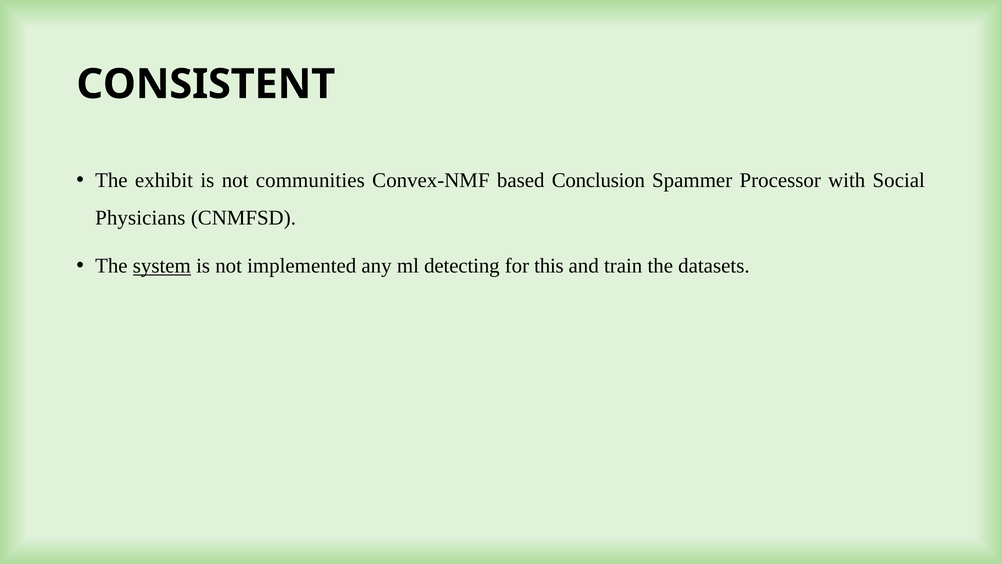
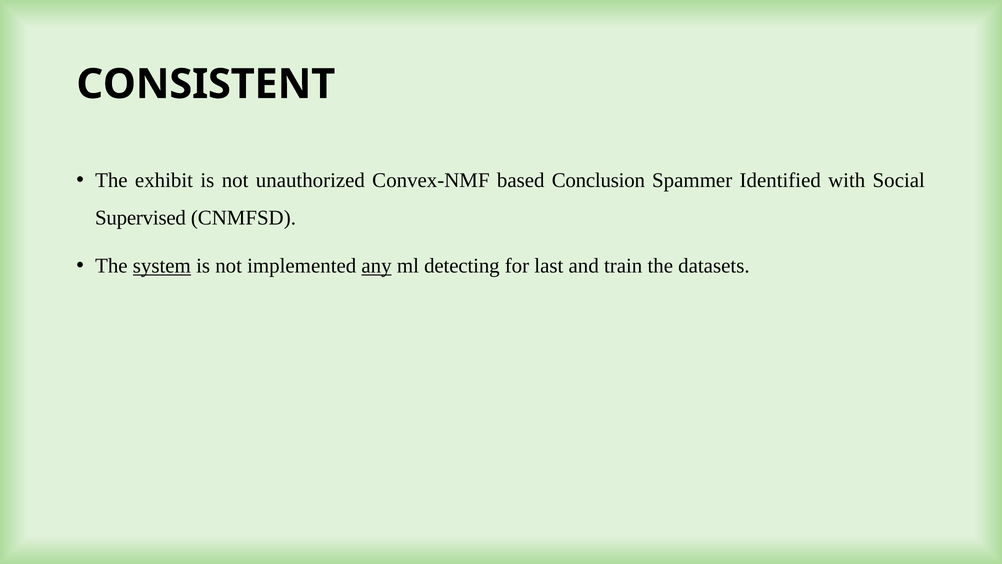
communities: communities -> unauthorized
Processor: Processor -> Identified
Physicians: Physicians -> Supervised
any underline: none -> present
this: this -> last
